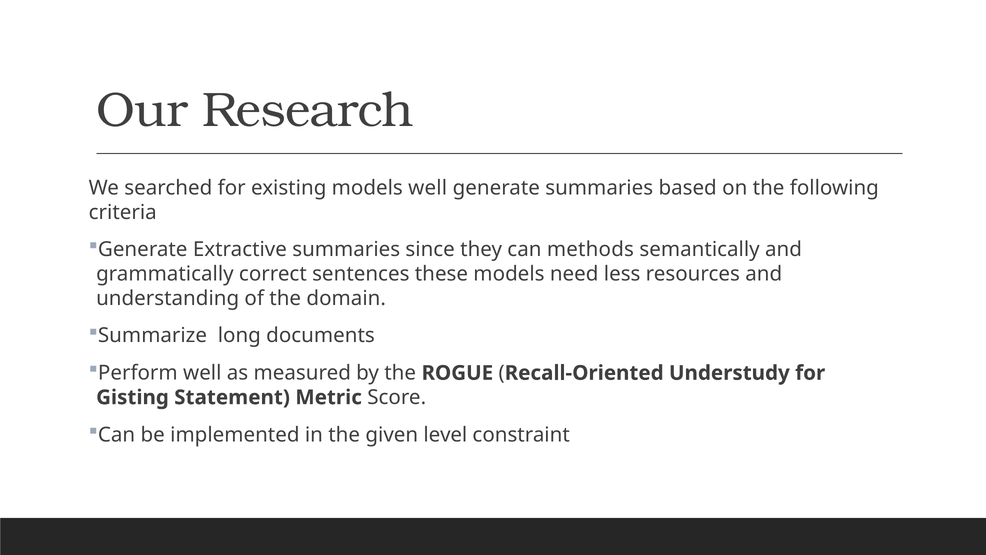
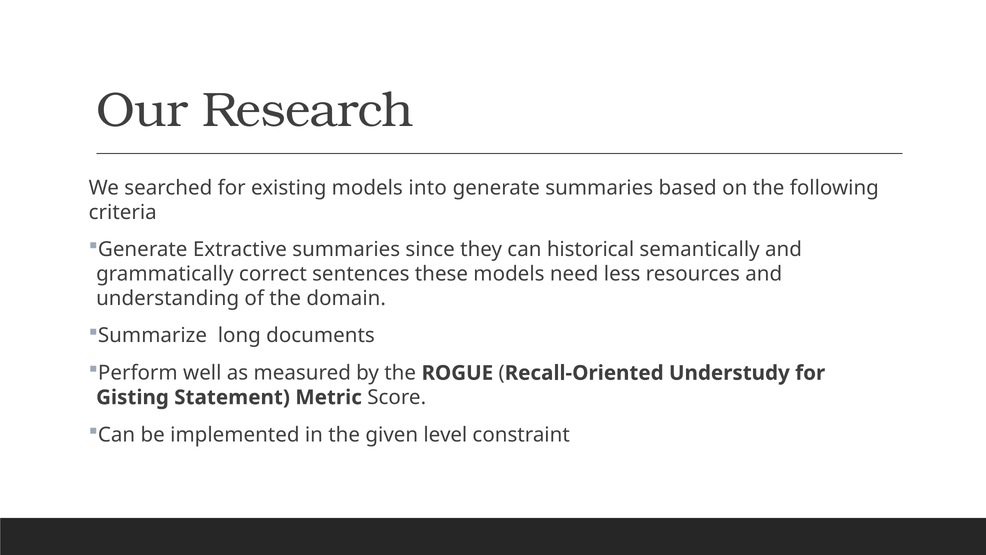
models well: well -> into
methods: methods -> historical
